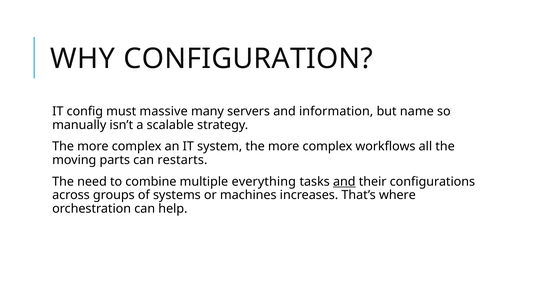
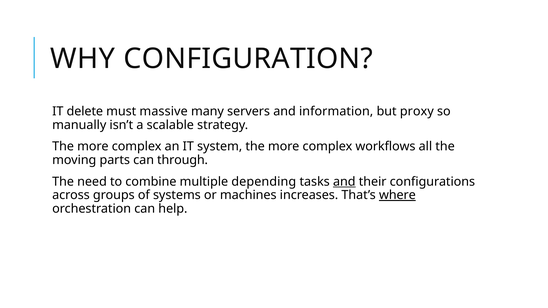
config: config -> delete
name: name -> proxy
restarts: restarts -> through
everything: everything -> depending
where underline: none -> present
